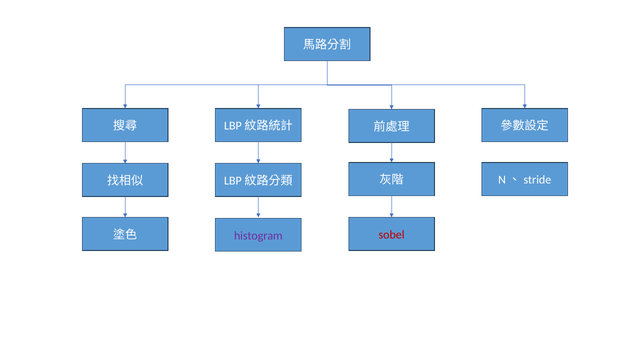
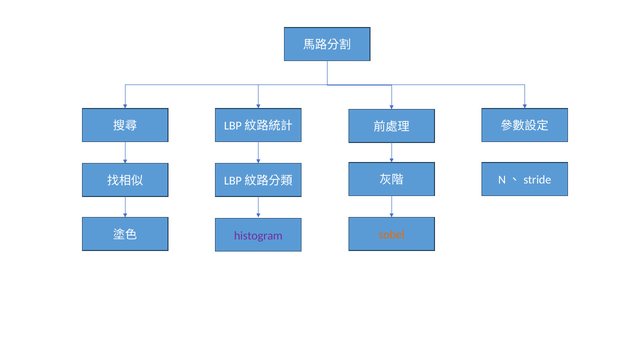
sobel colour: red -> orange
